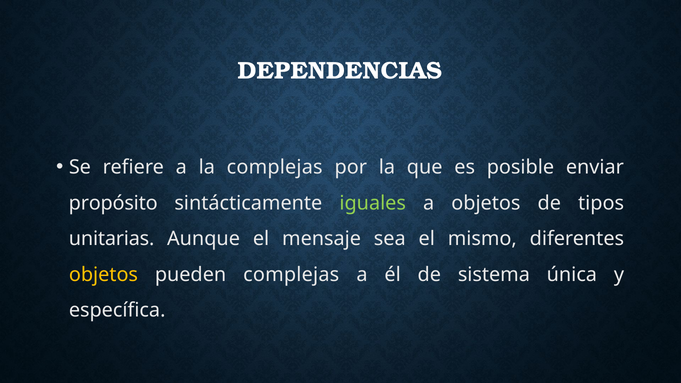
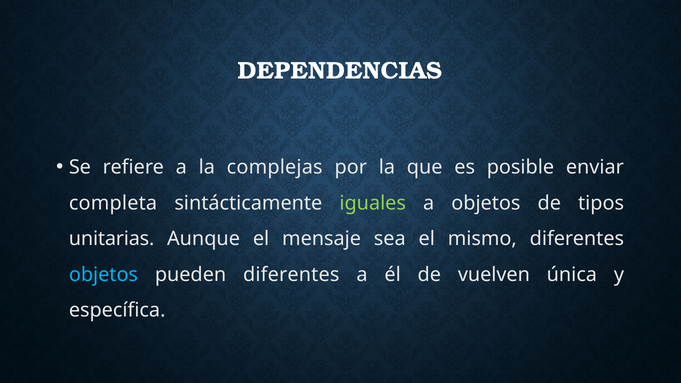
propósito: propósito -> completa
objetos at (103, 275) colour: yellow -> light blue
pueden complejas: complejas -> diferentes
sistema: sistema -> vuelven
